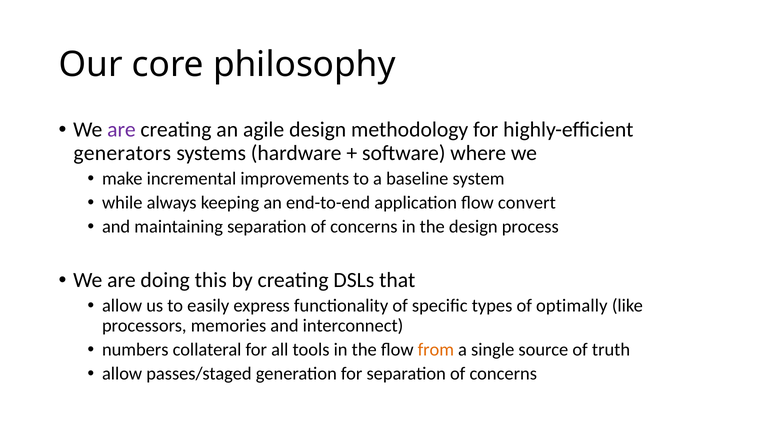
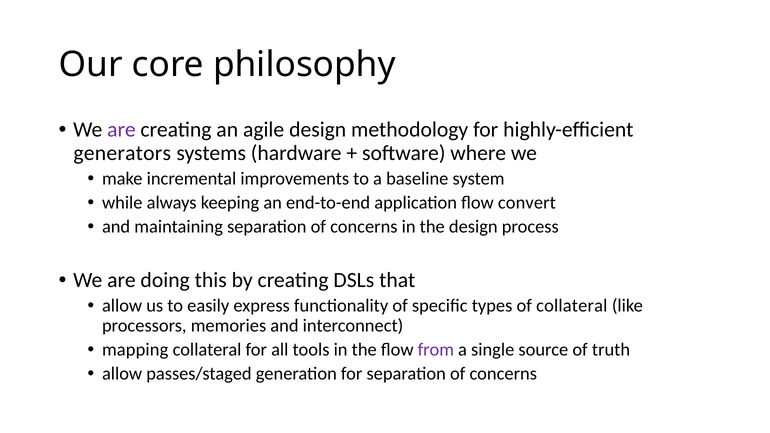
of optimally: optimally -> collateral
numbers: numbers -> mapping
from colour: orange -> purple
